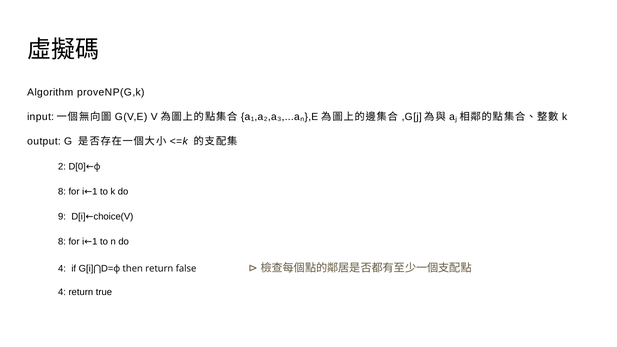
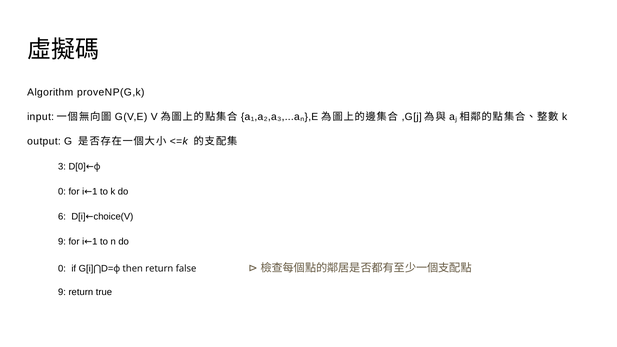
2: 2 -> 3
8 at (62, 192): 8 -> 0
9: 9 -> 6
8 at (62, 242): 8 -> 9
4 at (62, 269): 4 -> 0
4 at (62, 292): 4 -> 9
